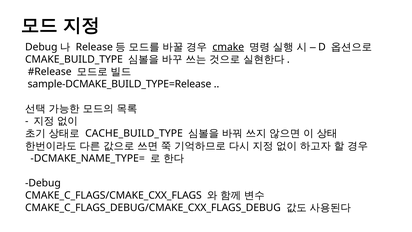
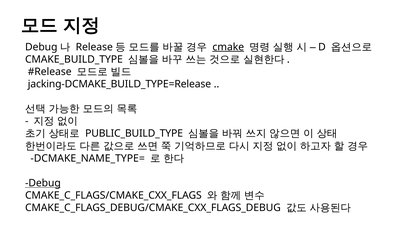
sample-DCMAKE_BUILD_TYPE=Release: sample-DCMAKE_BUILD_TYPE=Release -> jacking-DCMAKE_BUILD_TYPE=Release
CACHE_BUILD_TYPE: CACHE_BUILD_TYPE -> PUBLIC_BUILD_TYPE
Debug underline: none -> present
